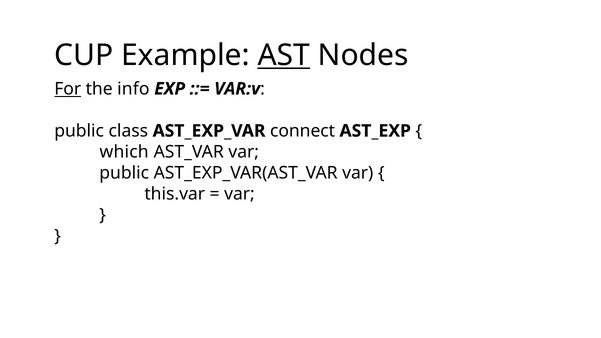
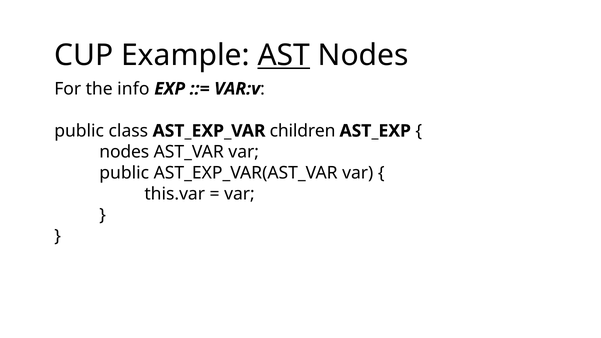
For underline: present -> none
connect: connect -> children
which at (124, 152): which -> nodes
